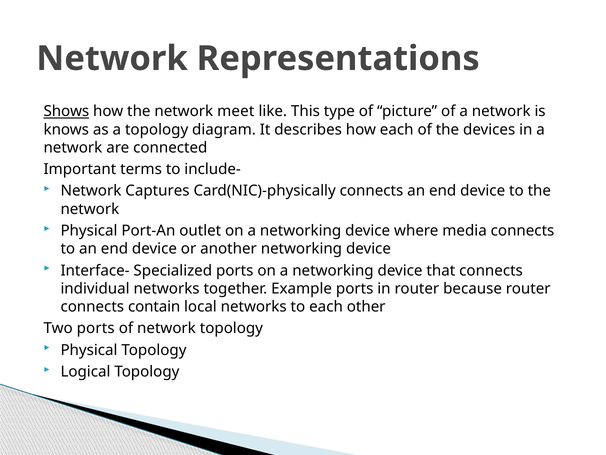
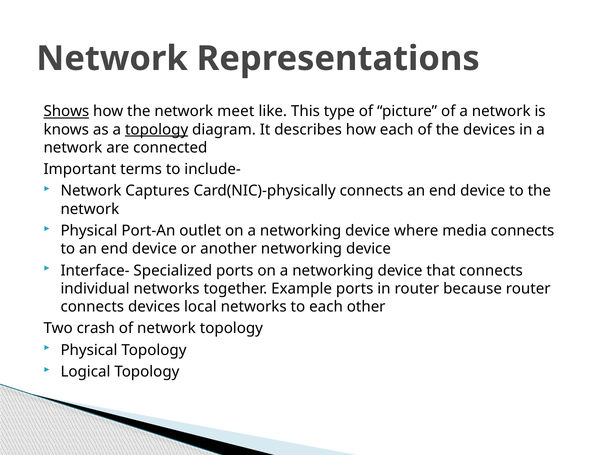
topology at (157, 129) underline: none -> present
connects contain: contain -> devices
Two ports: ports -> crash
